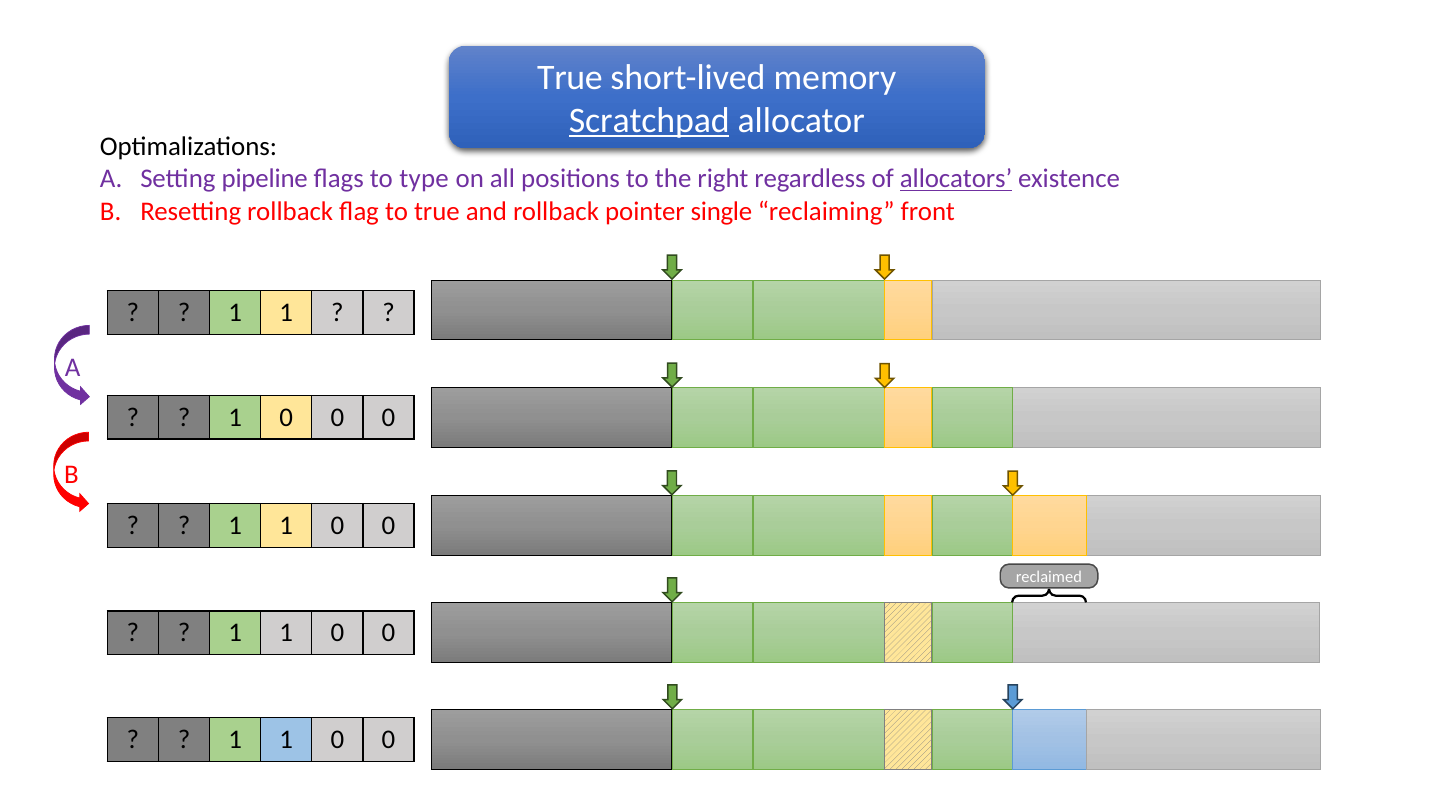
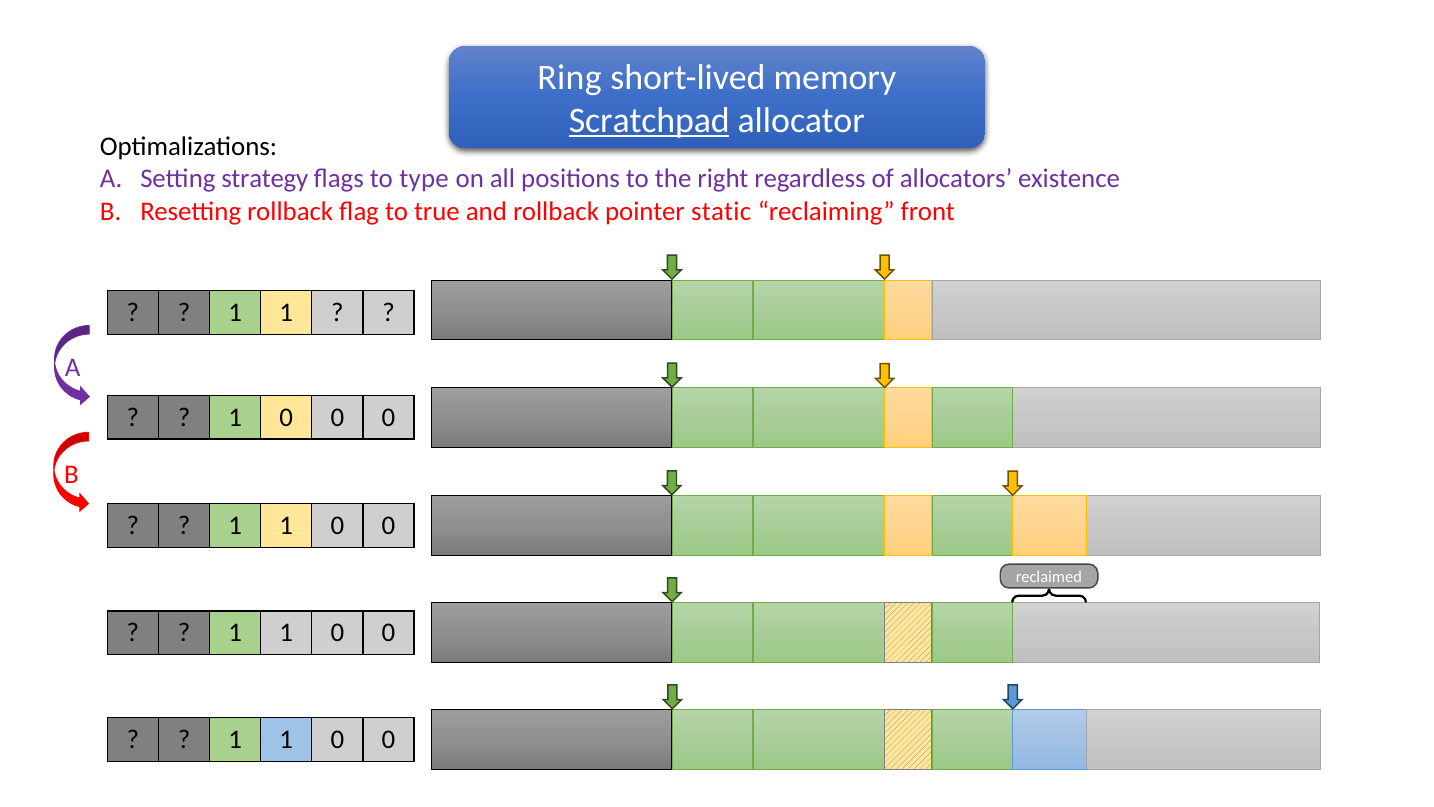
True at (570, 78): True -> Ring
pipeline: pipeline -> strategy
allocators underline: present -> none
single: single -> static
